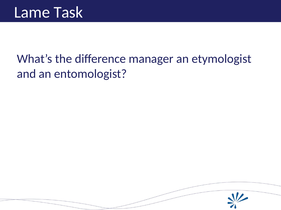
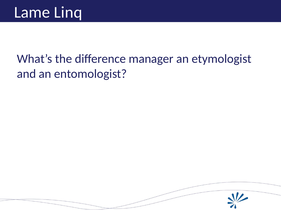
Task: Task -> Linq
